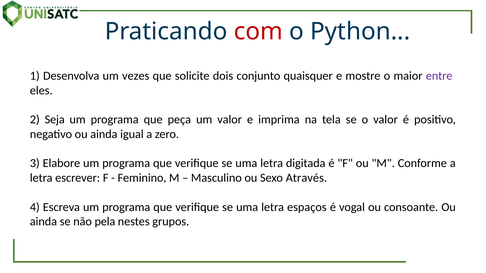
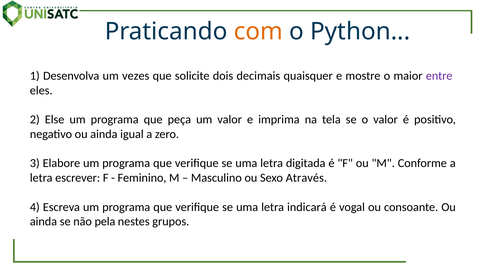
com colour: red -> orange
conjunto: conjunto -> decimais
Seja: Seja -> Else
espaços: espaços -> indicará
